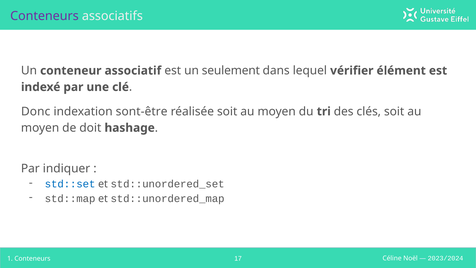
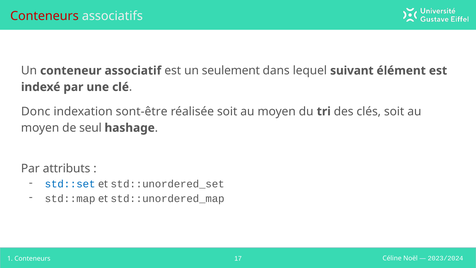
Conteneurs at (44, 16) colour: purple -> red
vérifier: vérifier -> suivant
doit: doit -> seul
indiquer: indiquer -> attributs
